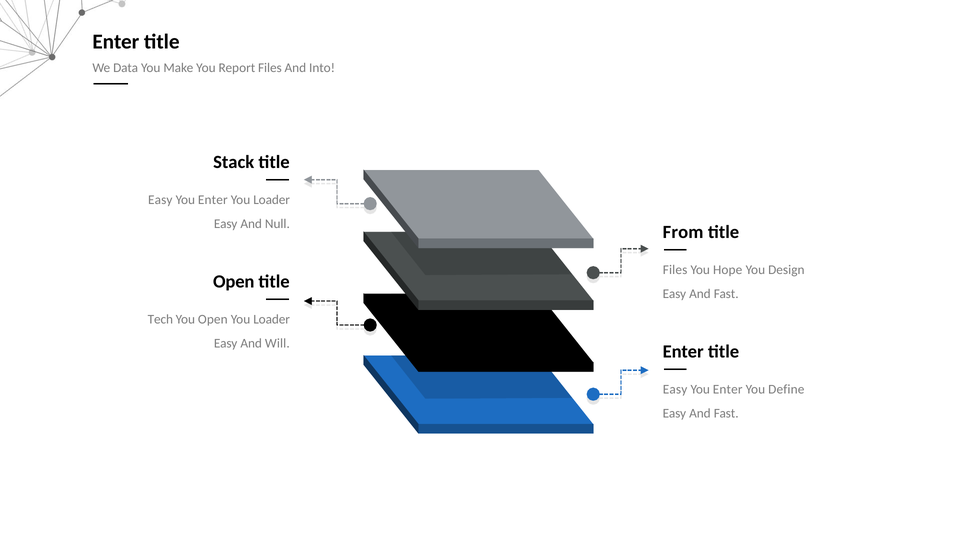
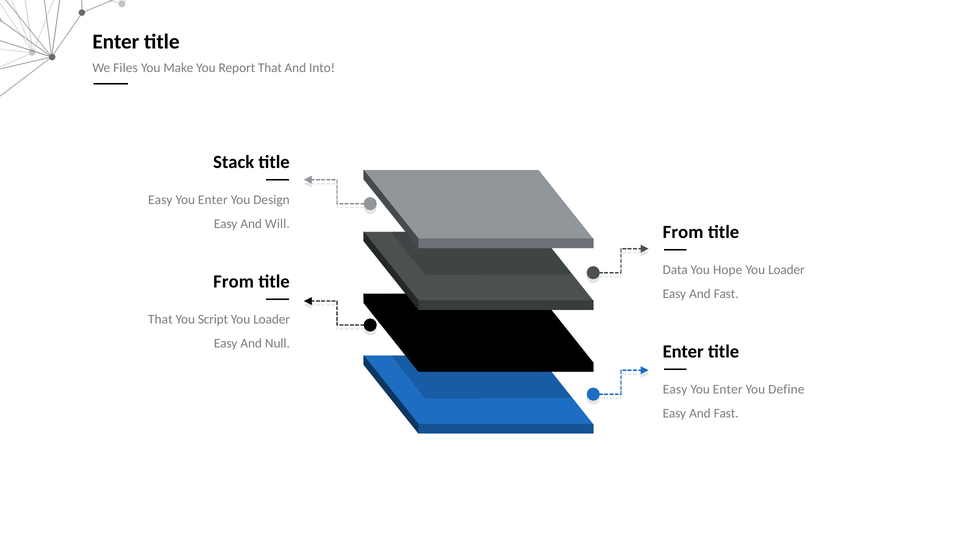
Data: Data -> Files
Report Files: Files -> That
Loader at (272, 200): Loader -> Design
Null: Null -> Will
Files at (675, 270): Files -> Data
Design at (786, 270): Design -> Loader
Open at (234, 282): Open -> From
Tech at (160, 320): Tech -> That
You Open: Open -> Script
Will: Will -> Null
